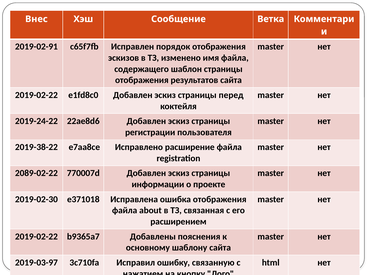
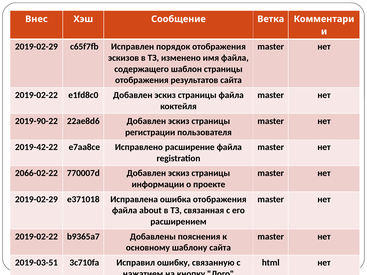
2019-02-91 at (36, 47): 2019-02-91 -> 2019-02-29
страницы перед: перед -> файла
2019-24-22: 2019-24-22 -> 2019-90-22
2019-38-22: 2019-38-22 -> 2019-42-22
2089-02-22: 2089-02-22 -> 2066-02-22
2019-02-30 at (36, 199): 2019-02-30 -> 2019-02-29
2019-03-97: 2019-03-97 -> 2019-03-51
